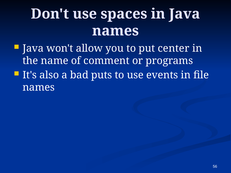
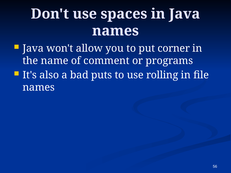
center: center -> corner
events: events -> rolling
